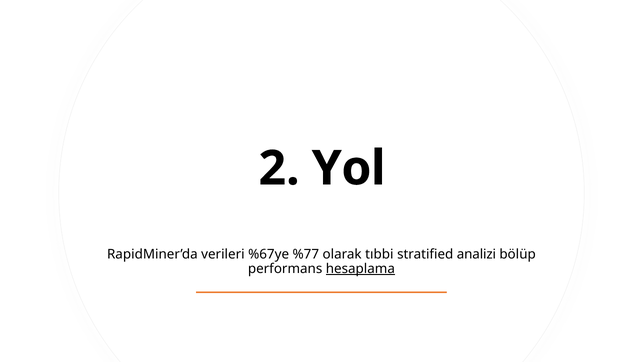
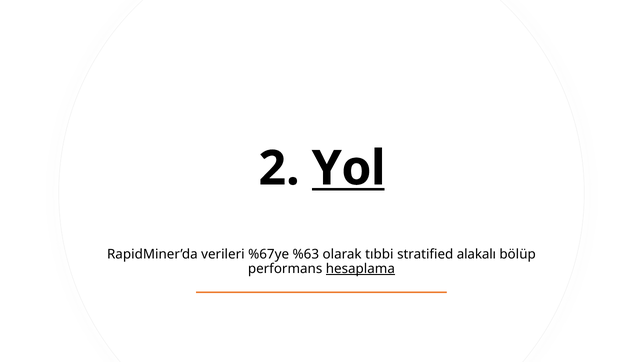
Yol underline: none -> present
%77: %77 -> %63
analizi: analizi -> alakalı
